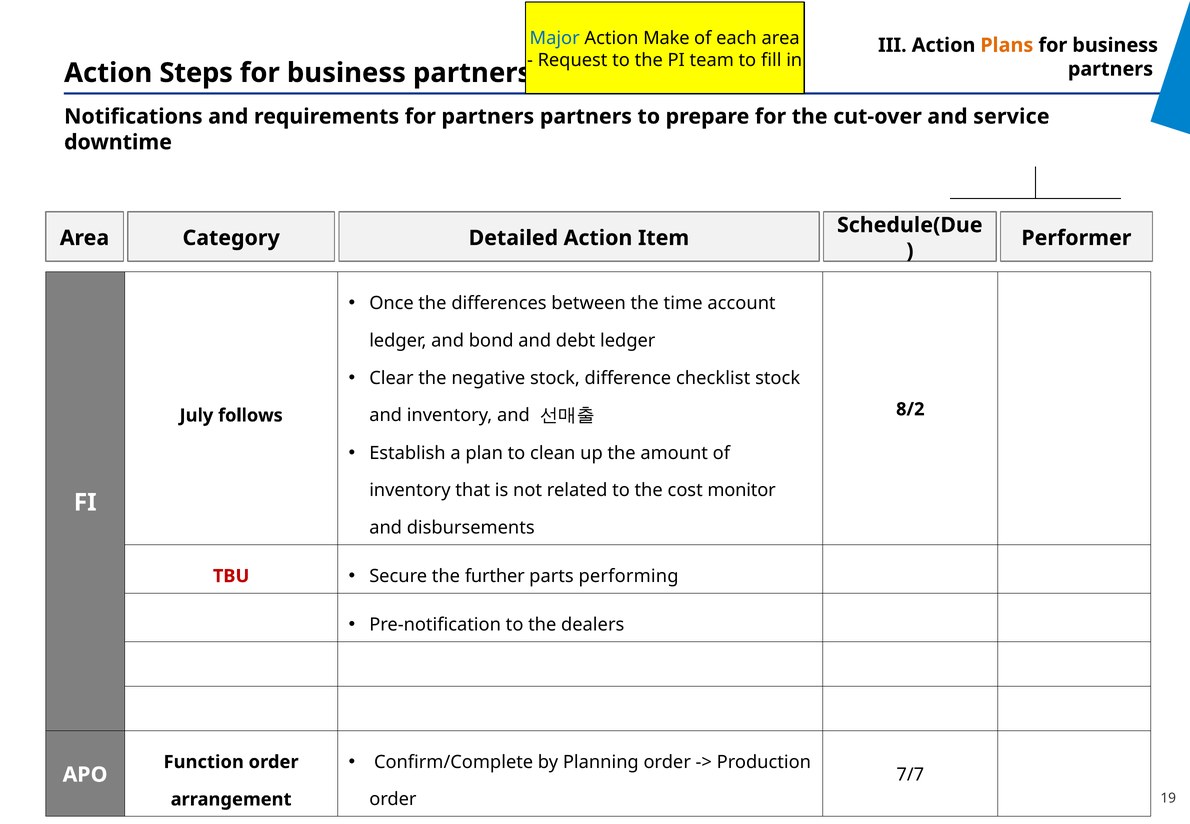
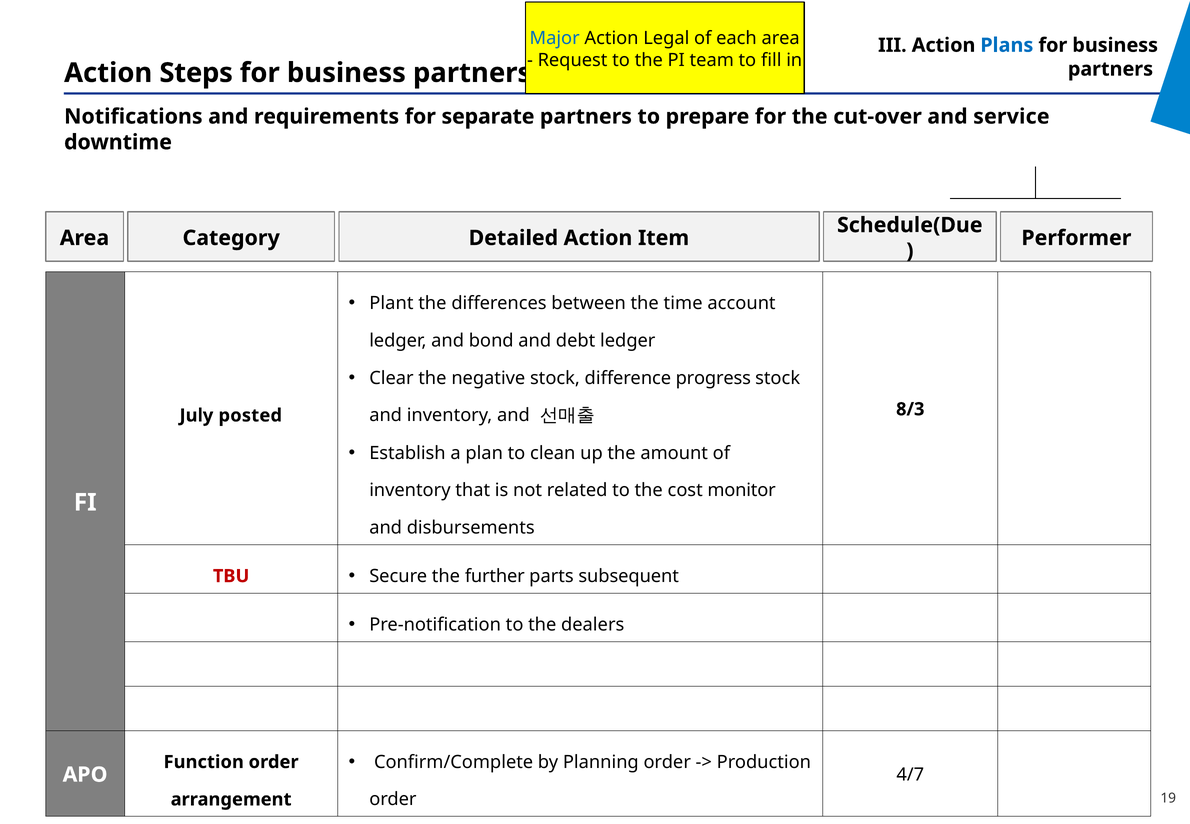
Make: Make -> Legal
Plans colour: orange -> blue
for partners: partners -> separate
Once: Once -> Plant
checklist: checklist -> progress
8/2: 8/2 -> 8/3
follows: follows -> posted
performing: performing -> subsequent
7/7: 7/7 -> 4/7
